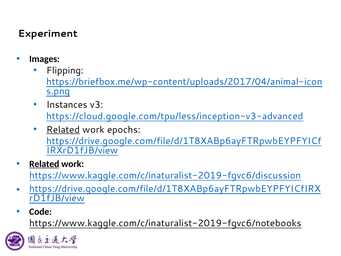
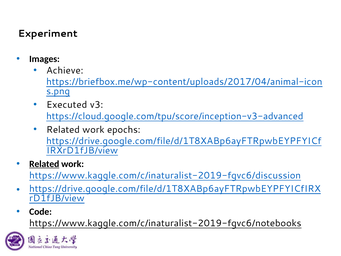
Flipping: Flipping -> Achieve
Instances: Instances -> Executed
https://cloud.google.com/tpu/less/inception-v3-advanced: https://cloud.google.com/tpu/less/inception-v3-advanced -> https://cloud.google.com/tpu/score/inception-v3-advanced
Related at (63, 130) underline: present -> none
